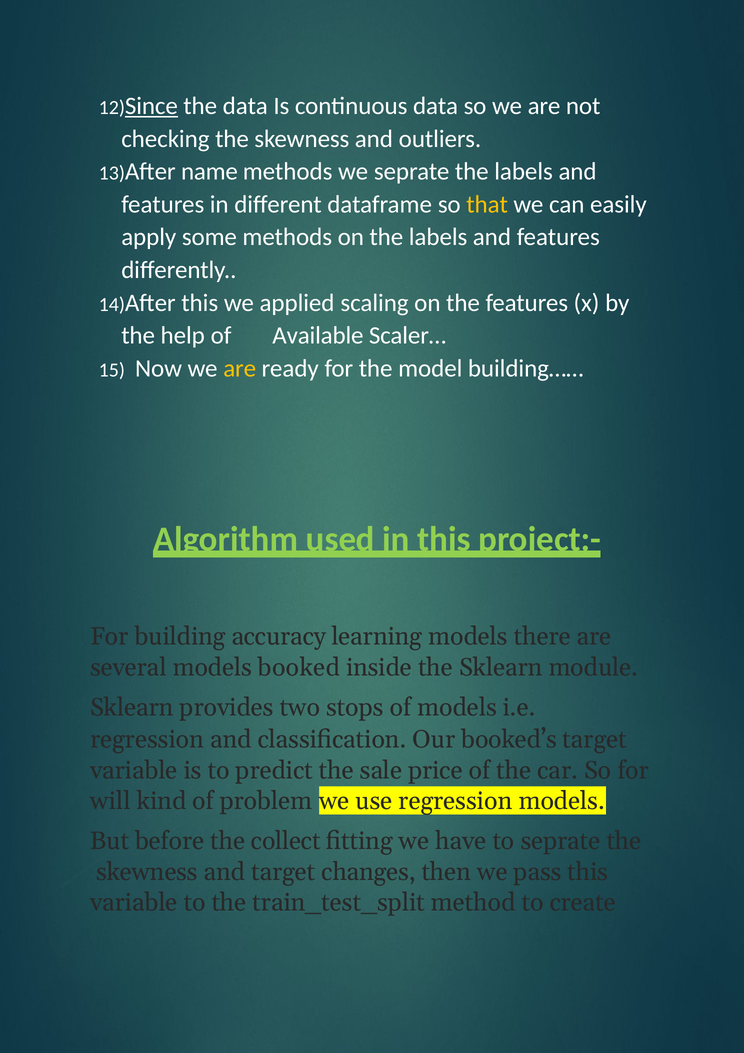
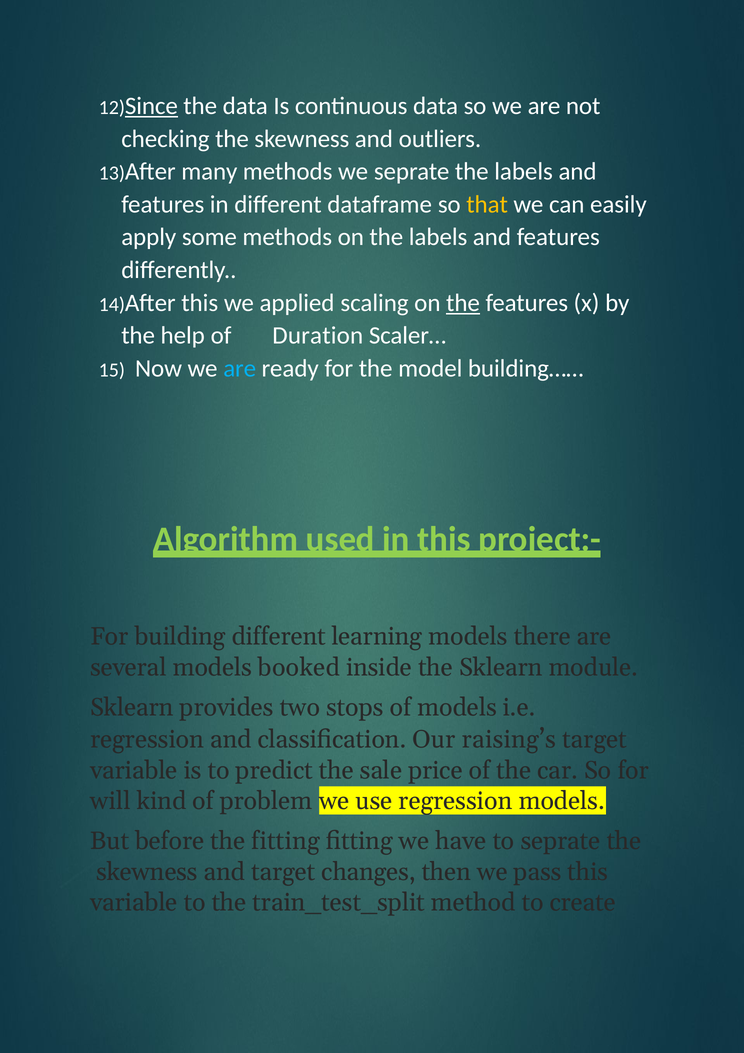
name: name -> many
the at (463, 303) underline: none -> present
Available: Available -> Duration
are at (240, 369) colour: yellow -> light blue
building accuracy: accuracy -> different
booked’s: booked’s -> raising’s
the collect: collect -> fitting
